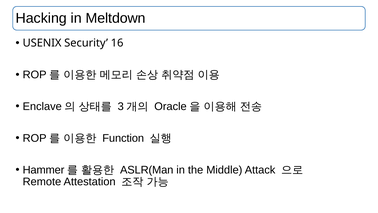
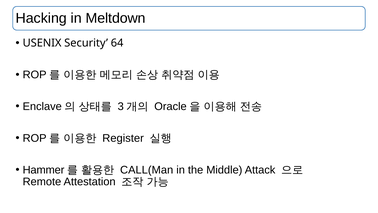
16: 16 -> 64
Function: Function -> Register
ASLR(Man: ASLR(Man -> CALL(Man
